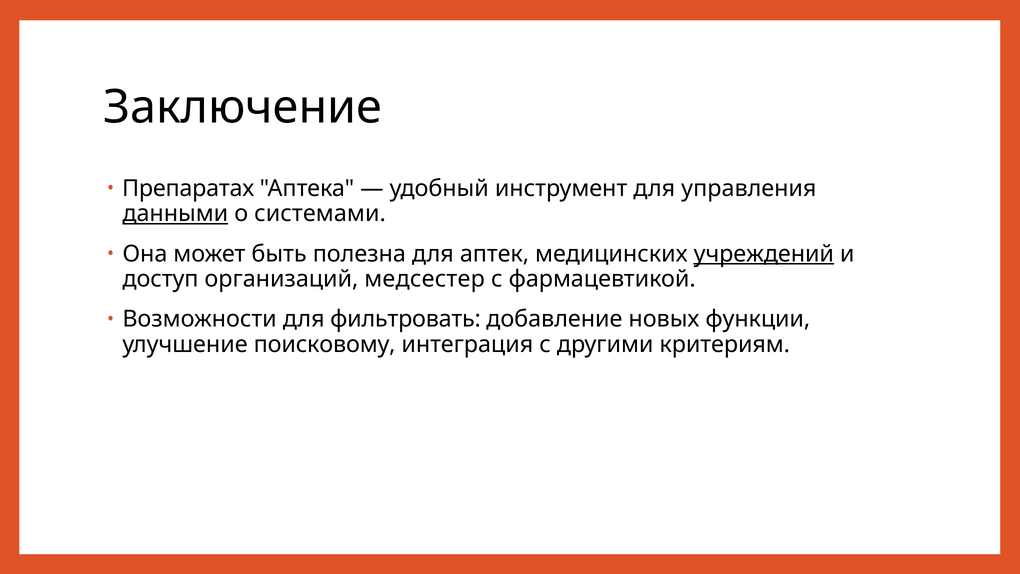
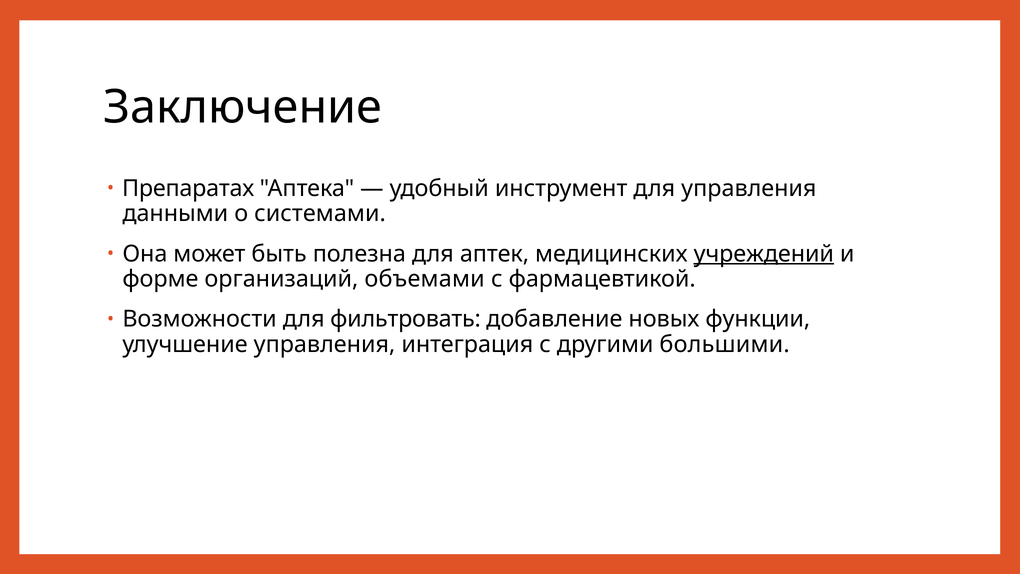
данными underline: present -> none
доступ: доступ -> форме
медсестер: медсестер -> объемами
улучшение поисковому: поисковому -> управления
критериям: критериям -> большими
